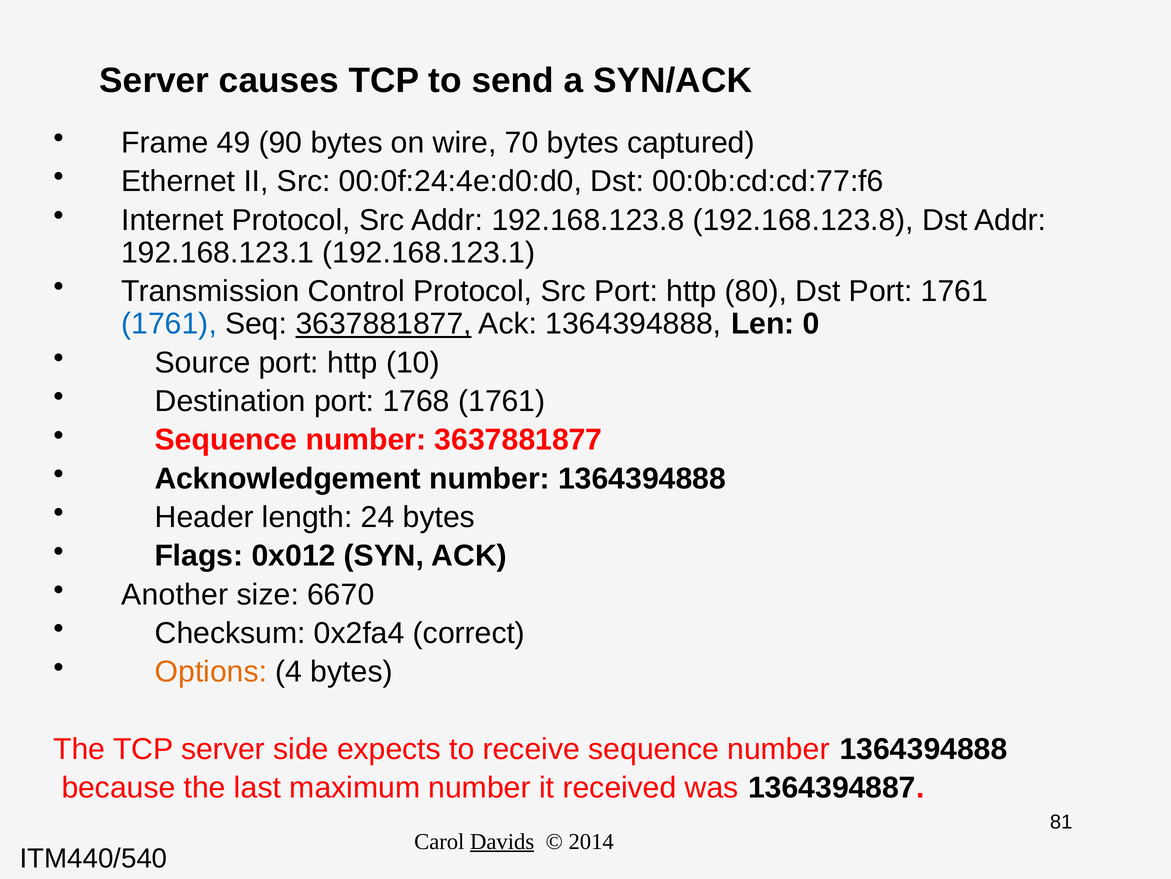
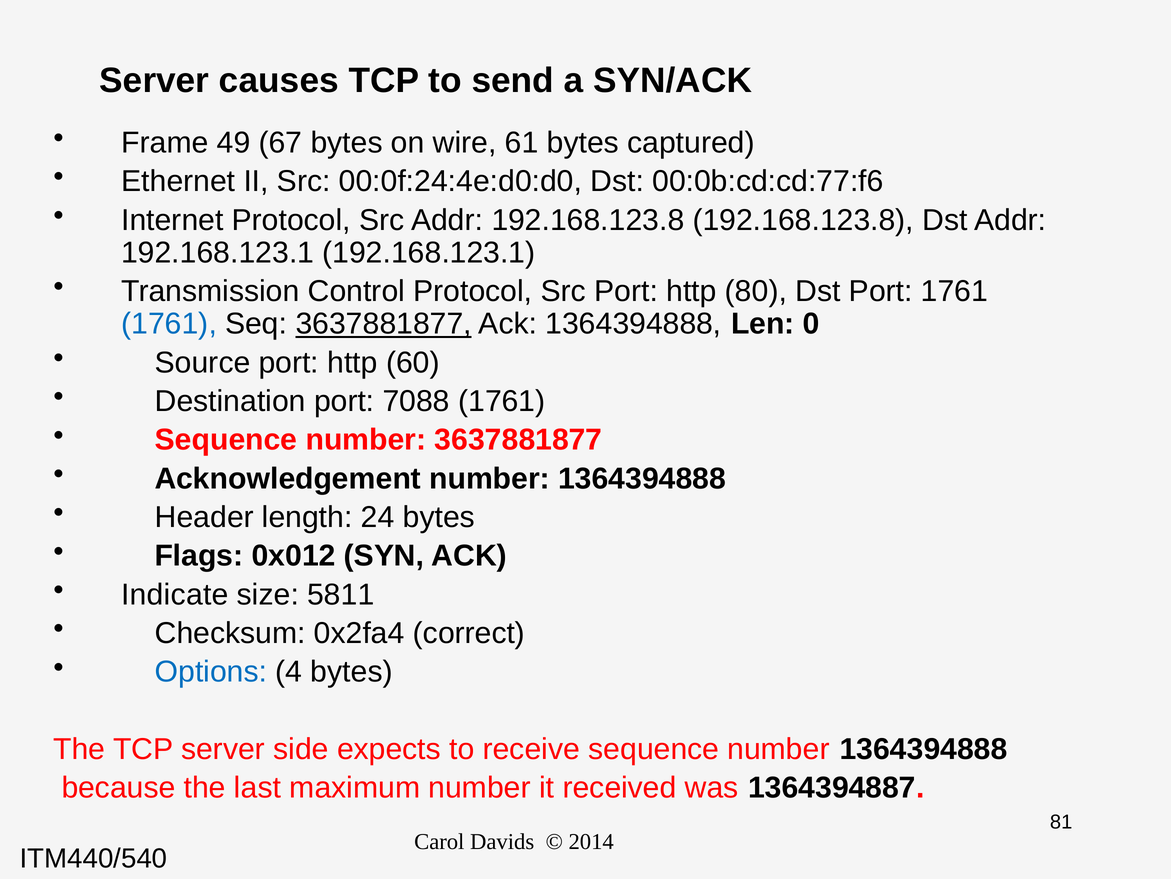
90: 90 -> 67
70: 70 -> 61
10: 10 -> 60
1768: 1768 -> 7088
Another: Another -> Indicate
6670: 6670 -> 5811
Options colour: orange -> blue
Davids underline: present -> none
